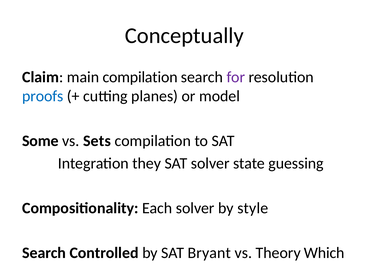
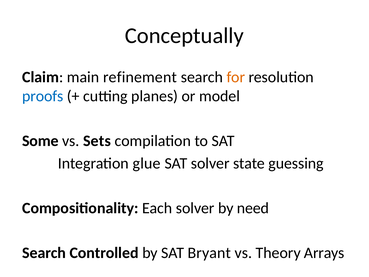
main compilation: compilation -> refinement
for colour: purple -> orange
they: they -> glue
style: style -> need
Which: Which -> Arrays
